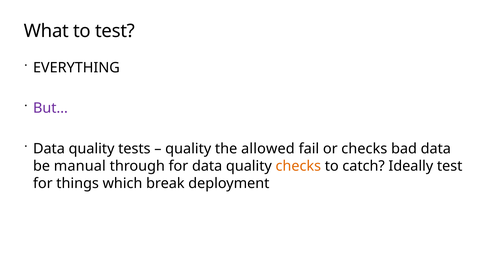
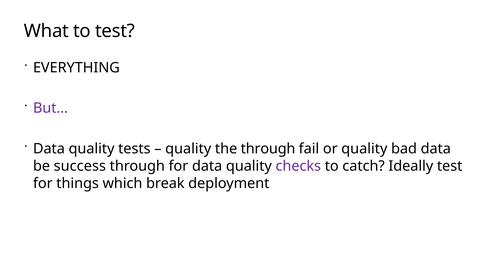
the allowed: allowed -> through
or checks: checks -> quality
manual: manual -> success
checks at (298, 166) colour: orange -> purple
